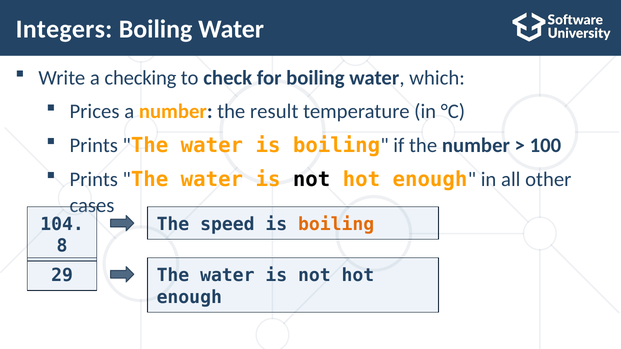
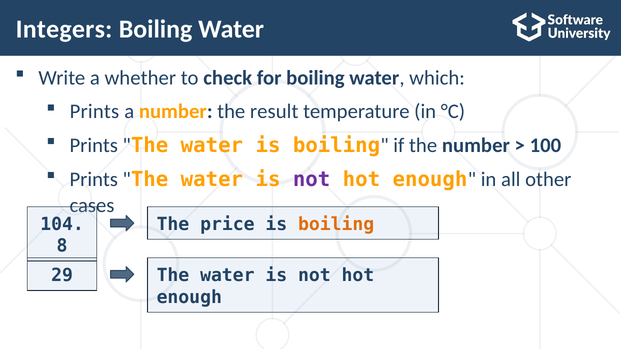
checking: checking -> whether
Prices at (95, 112): Prices -> Prints
not at (312, 179) colour: black -> purple
speed: speed -> price
